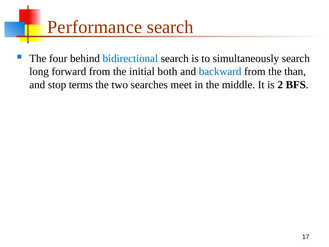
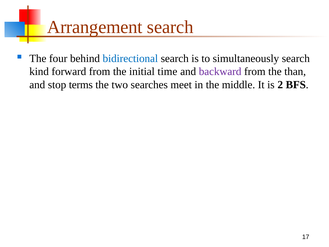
Performance: Performance -> Arrangement
long: long -> kind
both: both -> time
backward colour: blue -> purple
